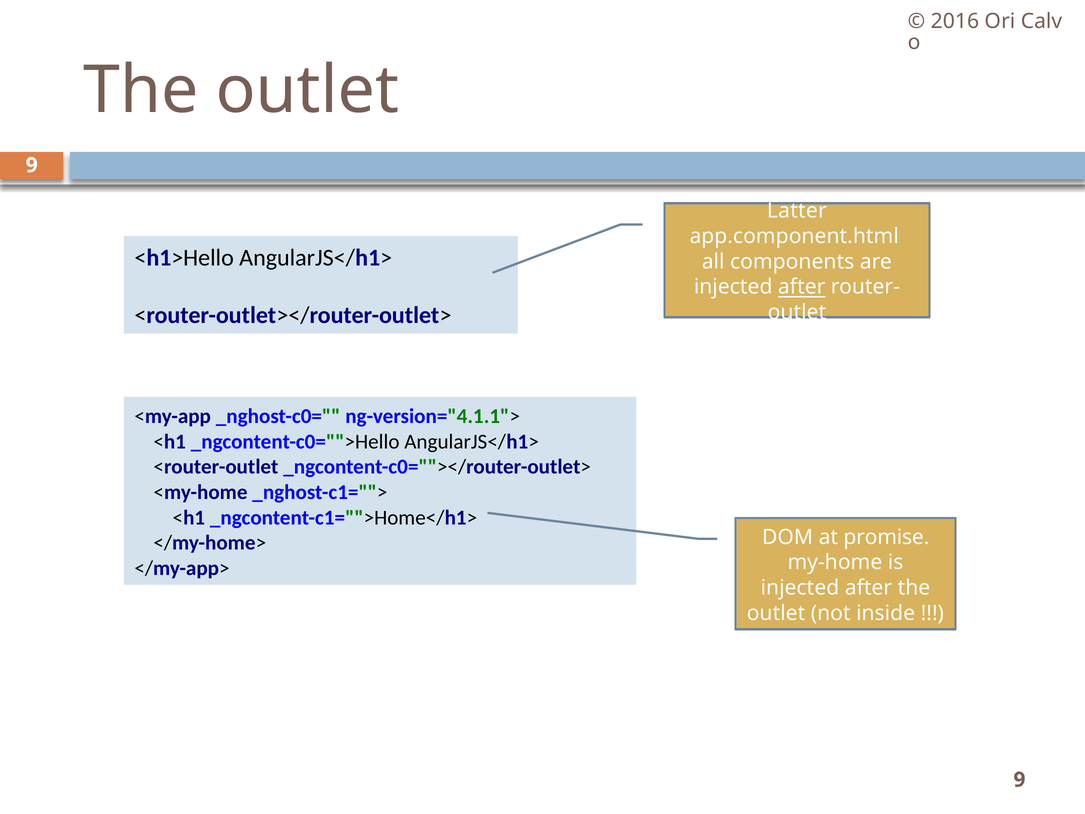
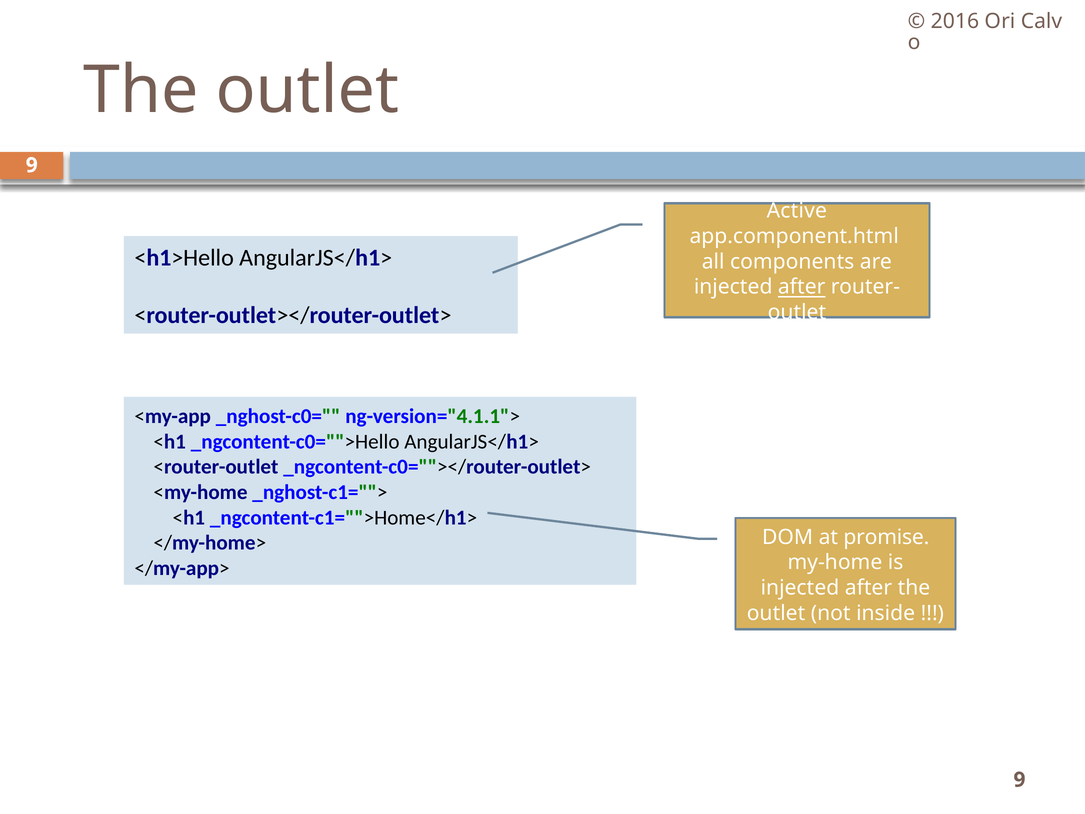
Latter: Latter -> Active
